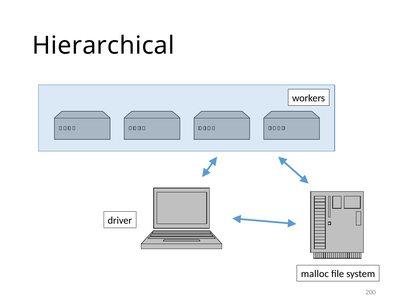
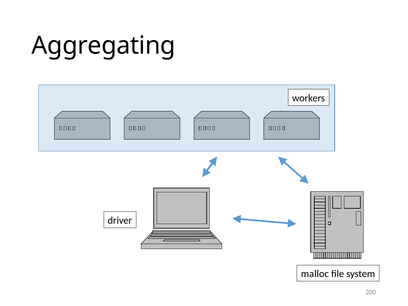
Hierarchical: Hierarchical -> Aggregating
